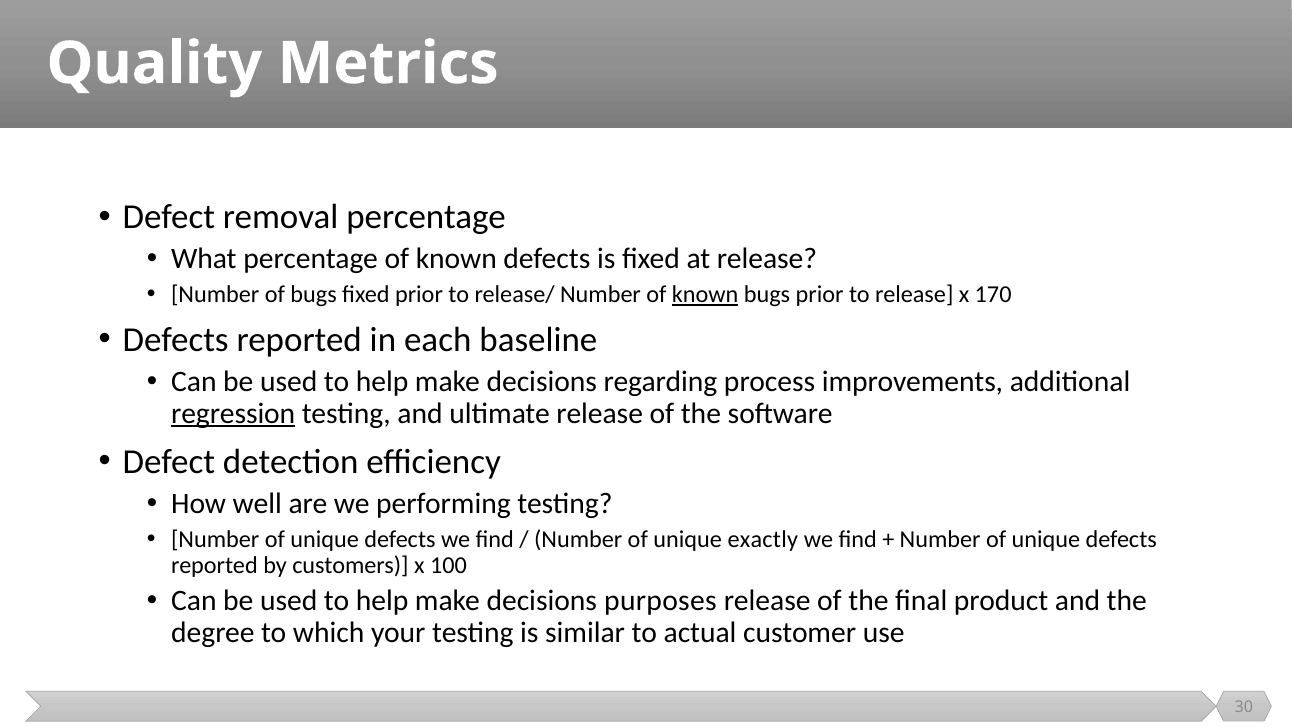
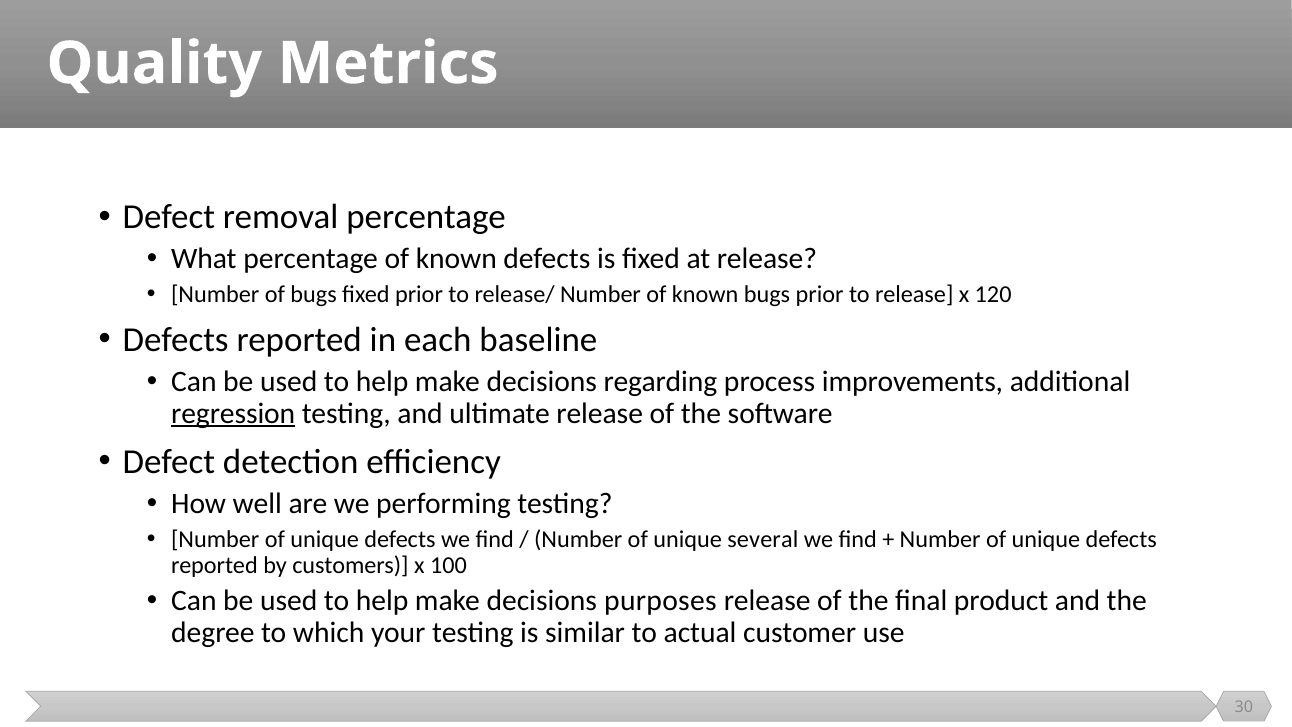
known at (705, 294) underline: present -> none
170: 170 -> 120
exactly: exactly -> several
